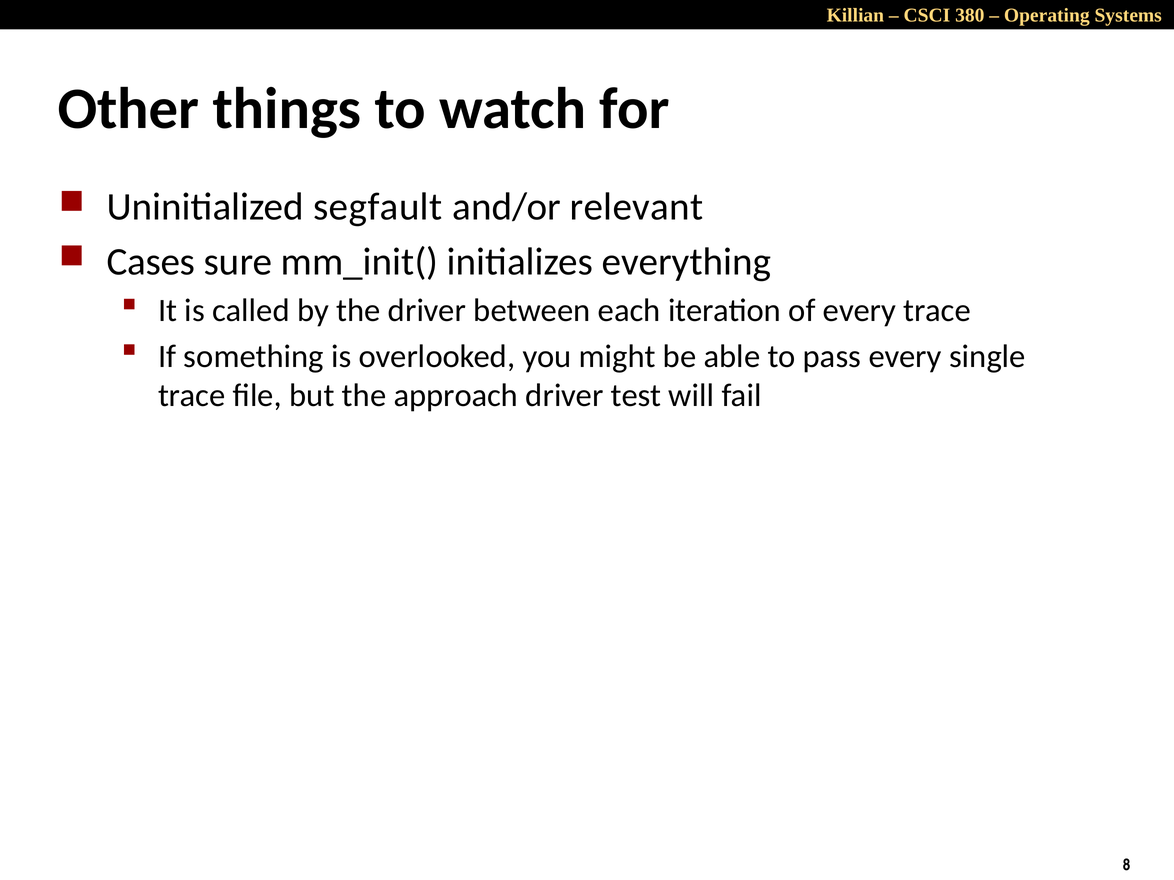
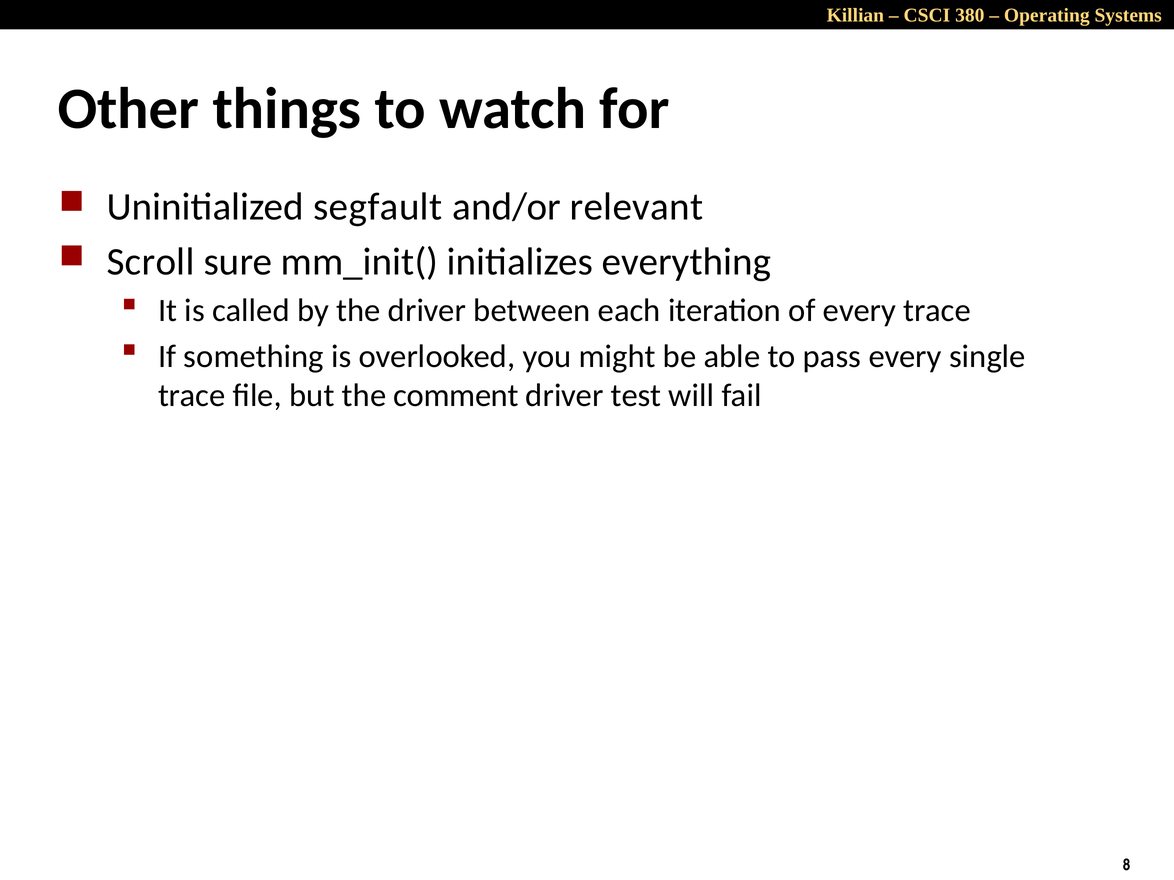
Cases: Cases -> Scroll
approach: approach -> comment
